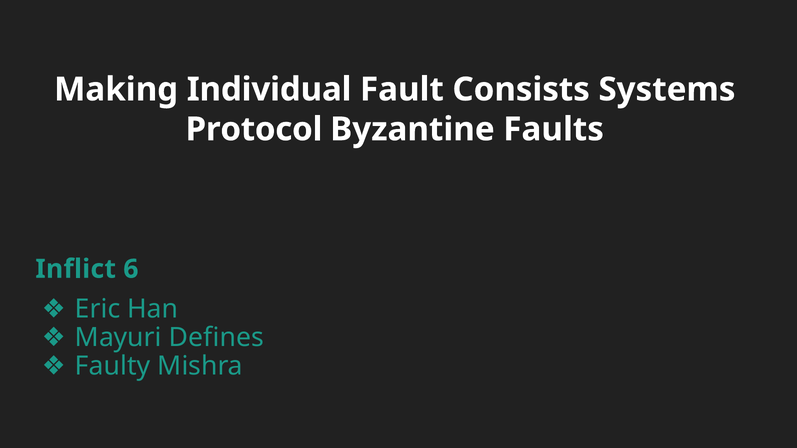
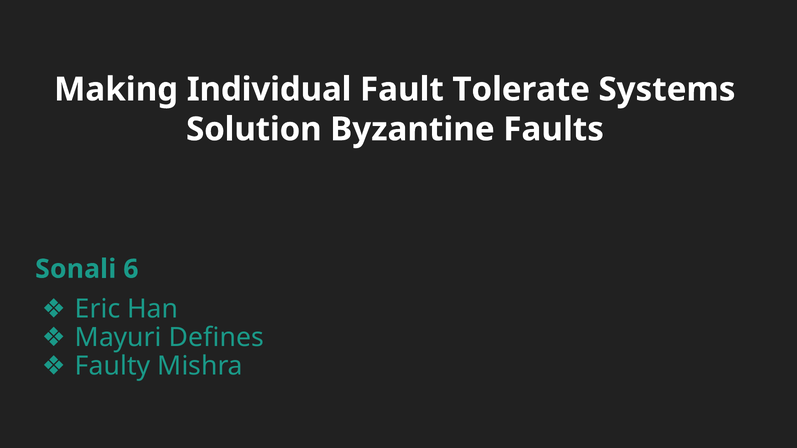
Consists: Consists -> Tolerate
Protocol: Protocol -> Solution
Inflict: Inflict -> Sonali
